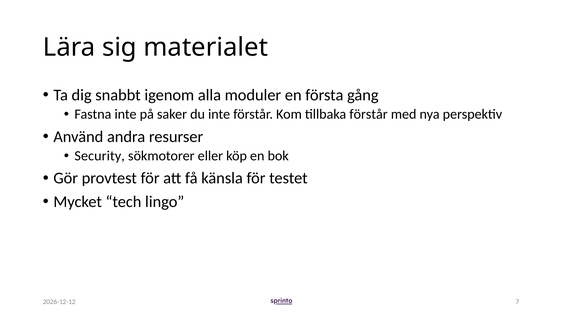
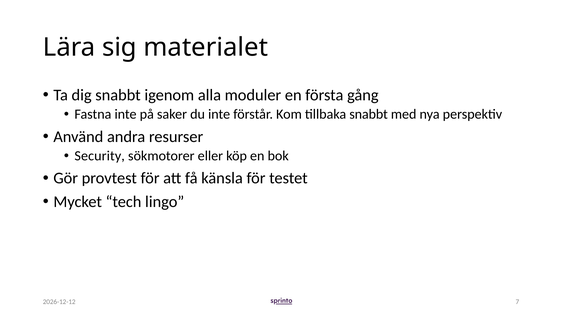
tillbaka förstår: förstår -> snabbt
